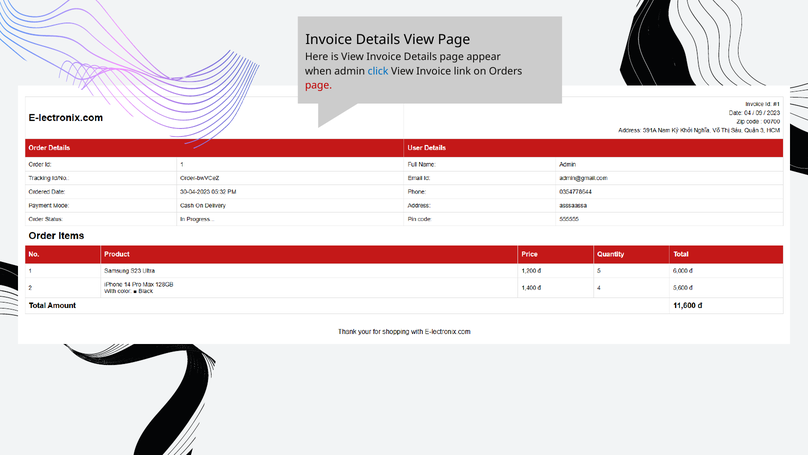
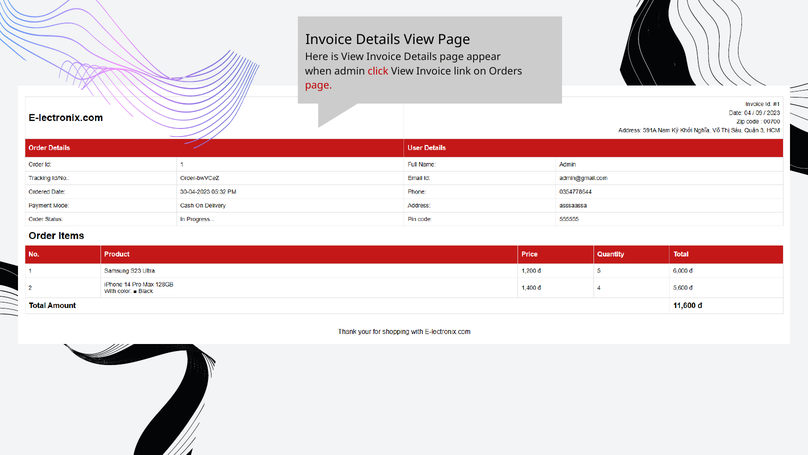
click colour: blue -> red
